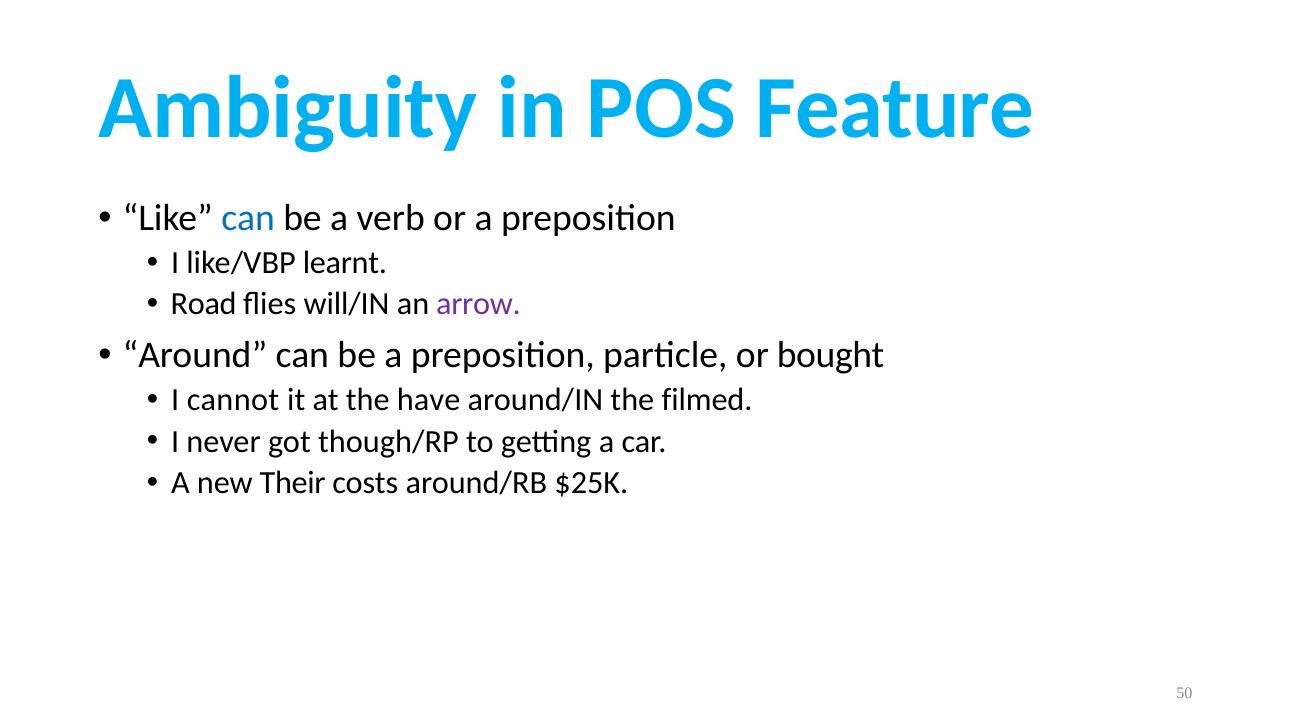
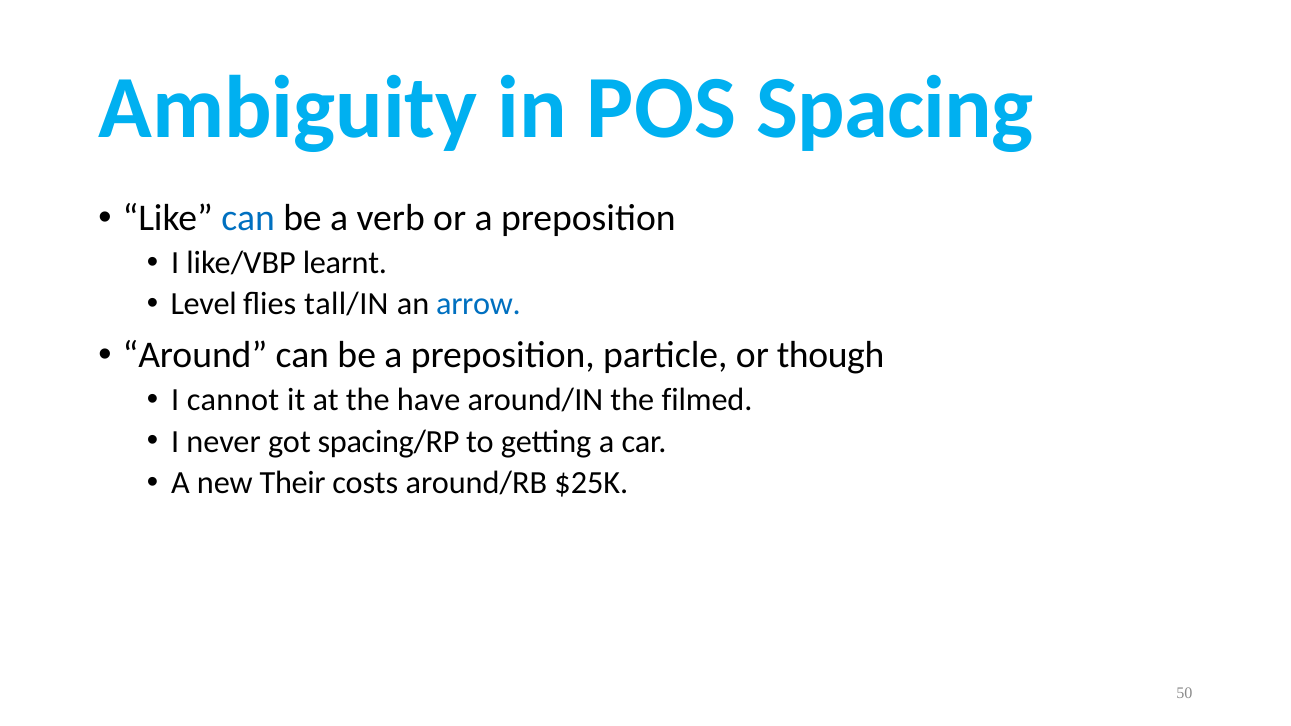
Feature: Feature -> Spacing
Road: Road -> Level
will/IN: will/IN -> tall/IN
arrow colour: purple -> blue
bought: bought -> though
though/RP: though/RP -> spacing/RP
